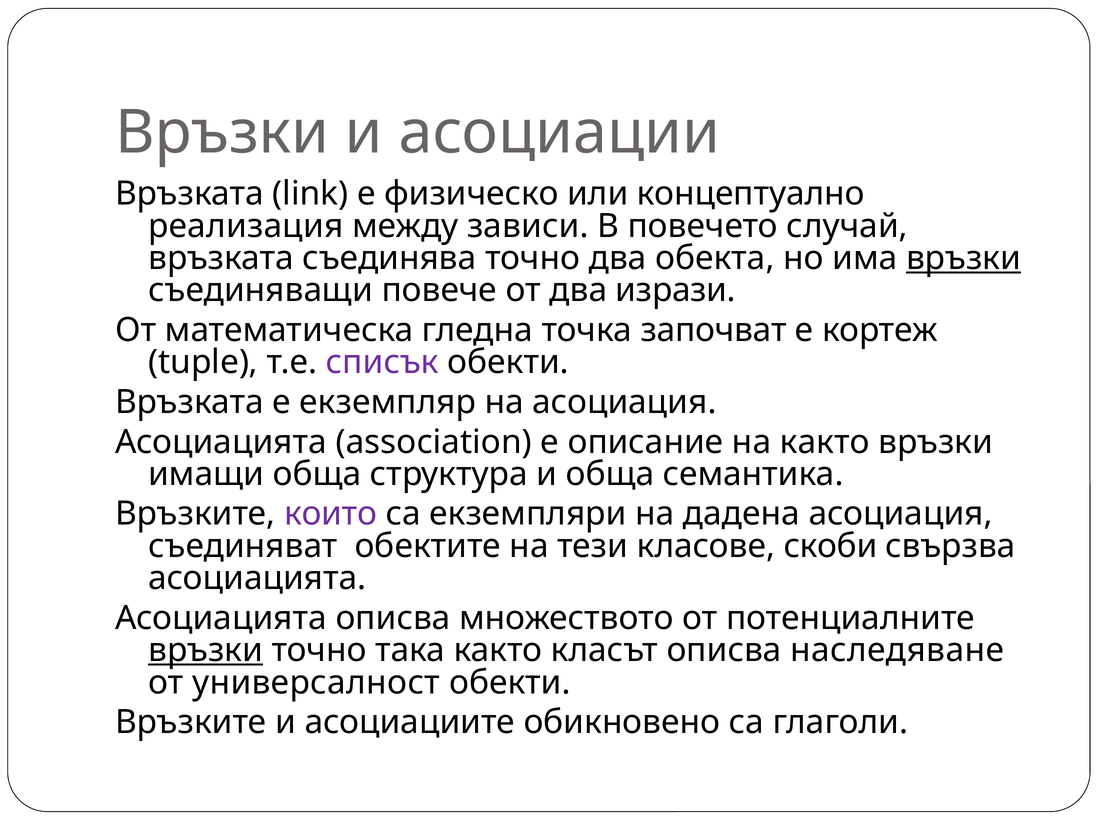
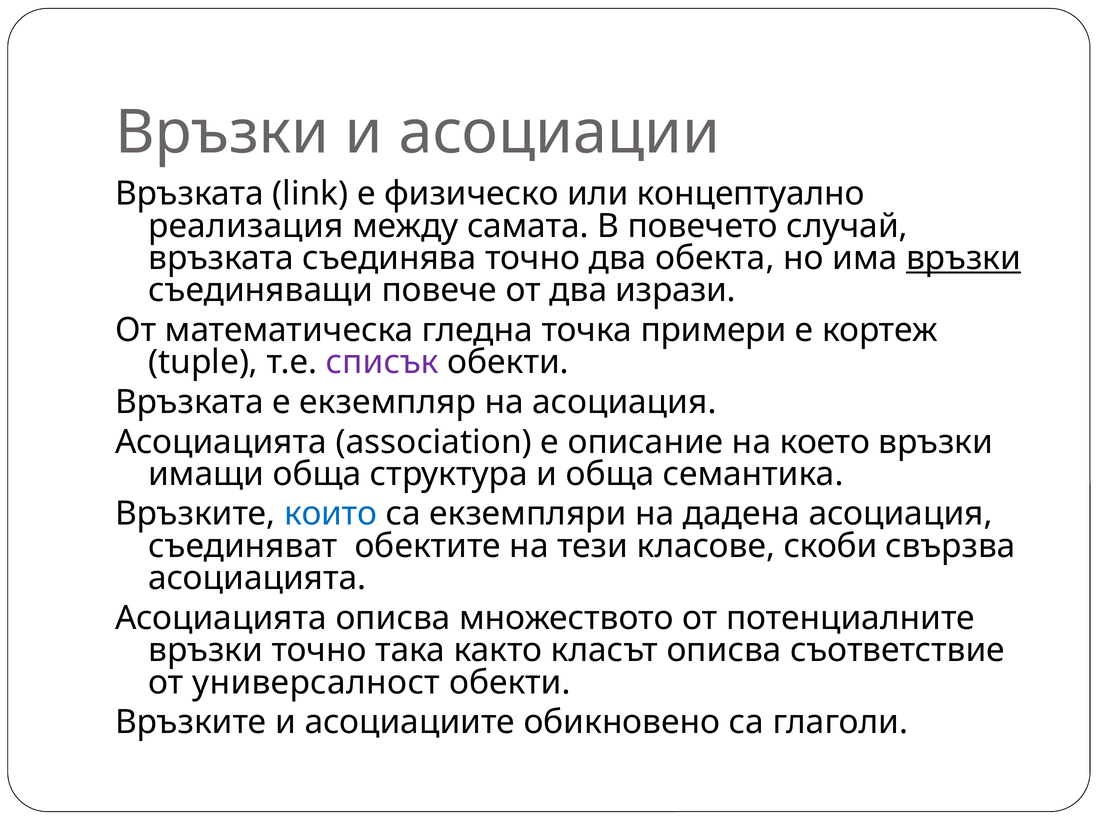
зависи: зависи -> самата
започват: започват -> примери
на както: както -> което
които colour: purple -> blue
връзки at (206, 651) underline: present -> none
наследяване: наследяване -> съответствие
